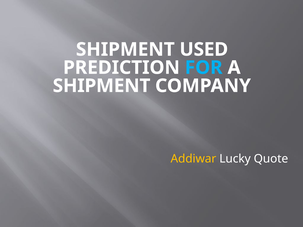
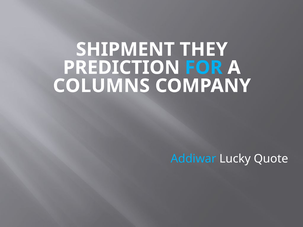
USED: USED -> THEY
SHIPMENT at (102, 86): SHIPMENT -> COLUMNS
Addiwar colour: yellow -> light blue
